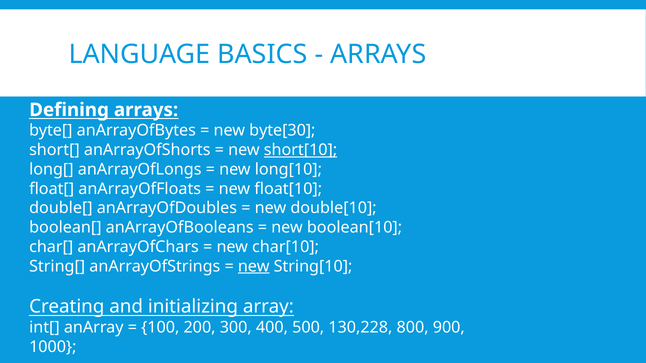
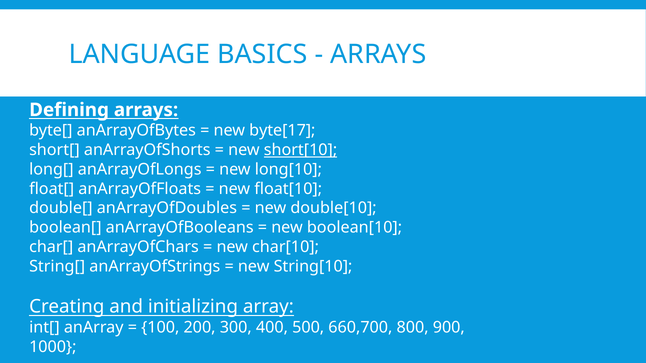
byte[30: byte[30 -> byte[17
new at (254, 266) underline: present -> none
130,228: 130,228 -> 660,700
